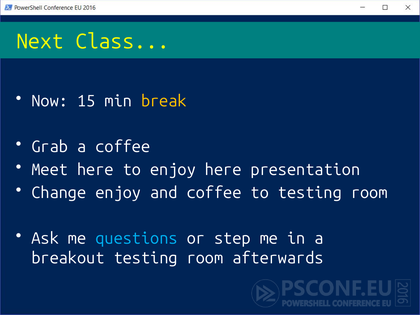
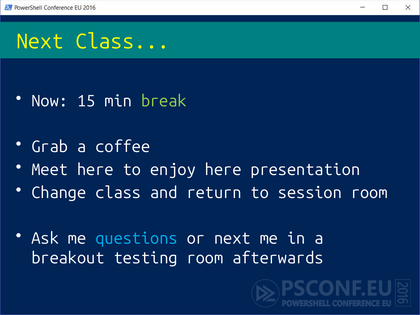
break colour: yellow -> light green
Change enjoy: enjoy -> class
and coffee: coffee -> return
to testing: testing -> session
or step: step -> next
